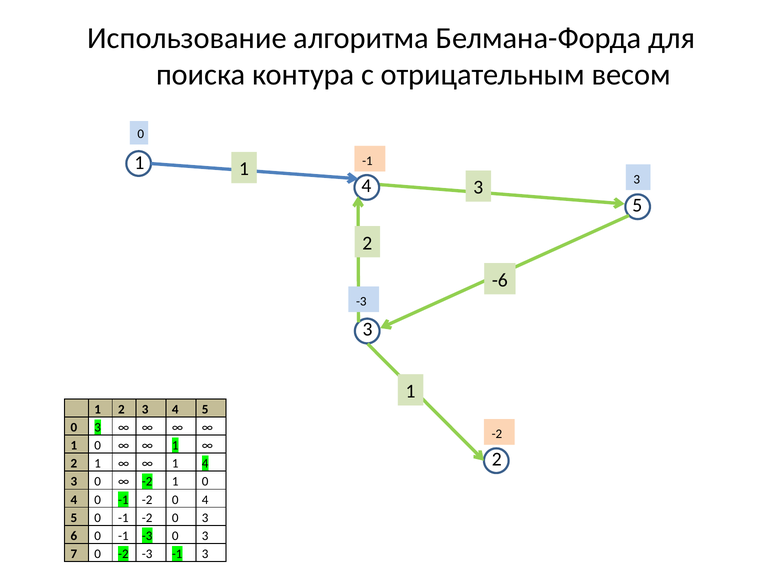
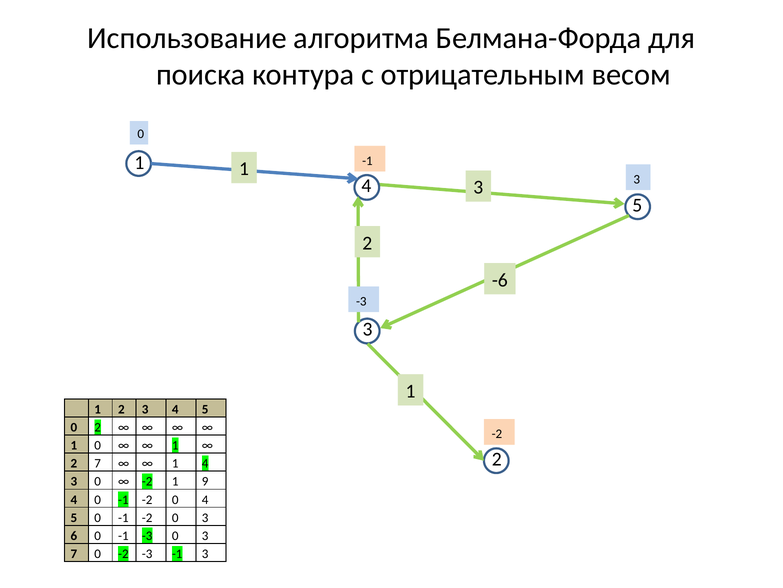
3 at (98, 427): 3 -> 2
2 1: 1 -> 7
-2 1 0: 0 -> 9
